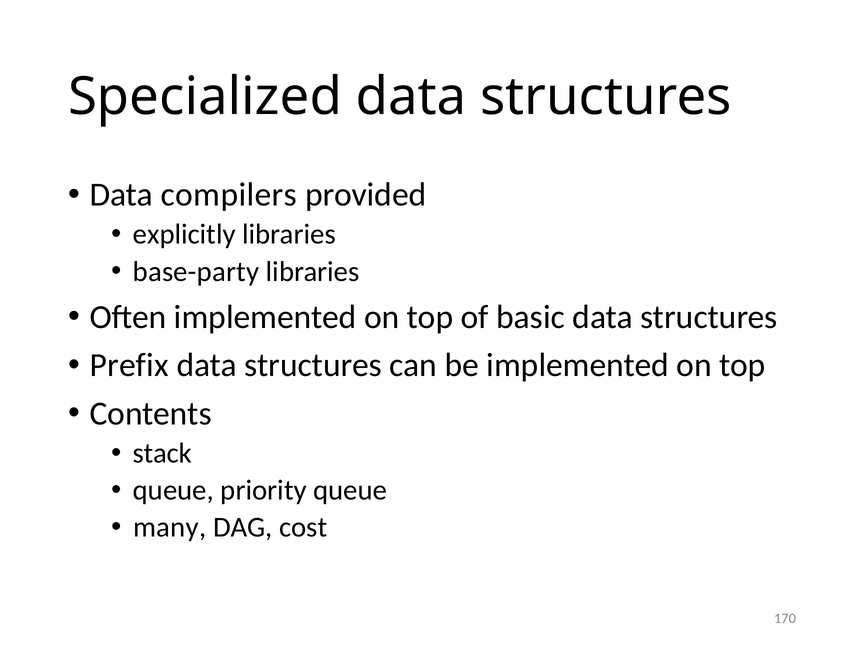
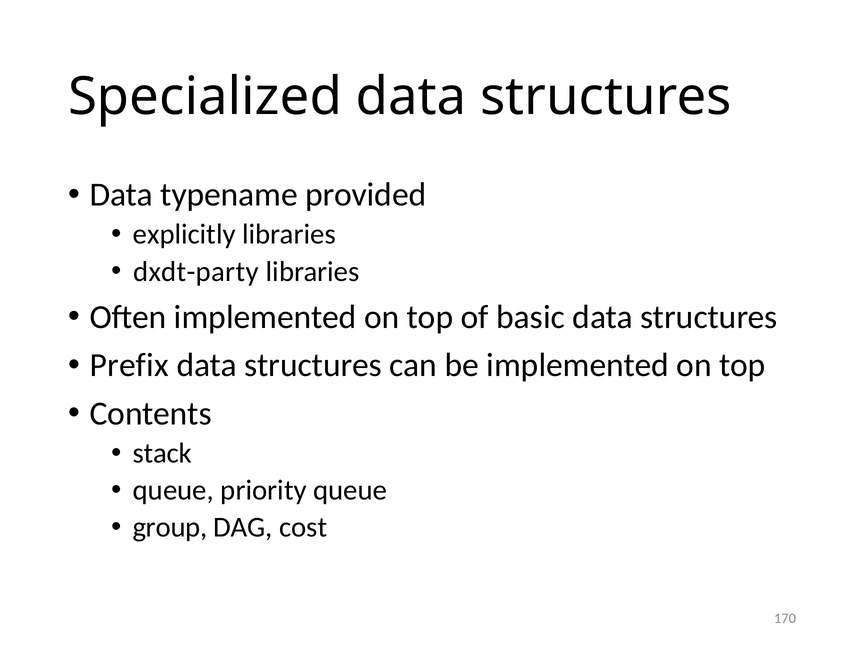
compilers: compilers -> typename
base-party: base-party -> dxdt-party
many: many -> group
